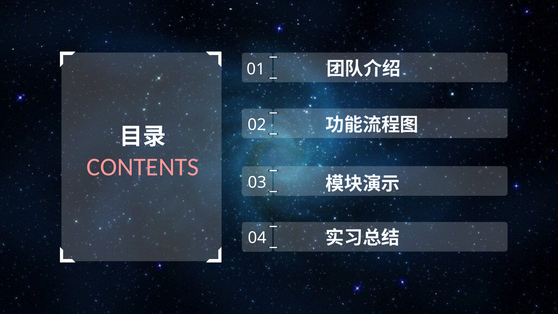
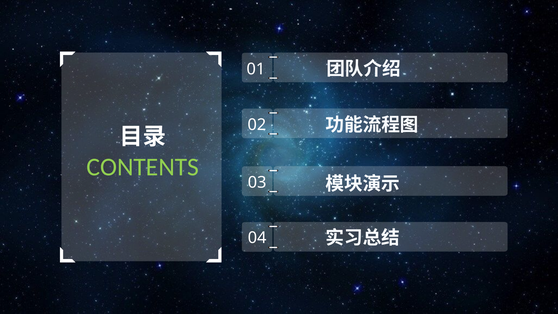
CONTENTS colour: pink -> light green
